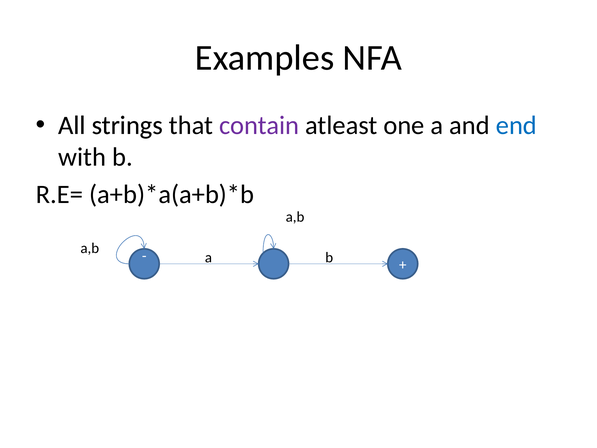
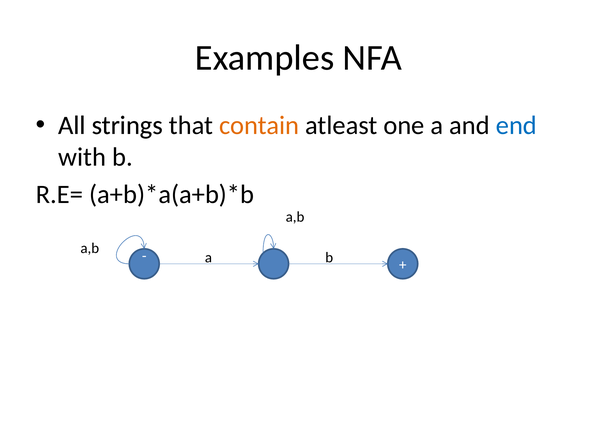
contain colour: purple -> orange
